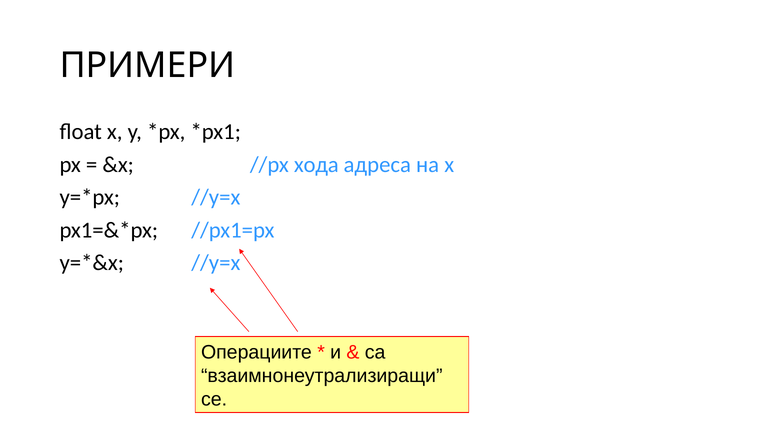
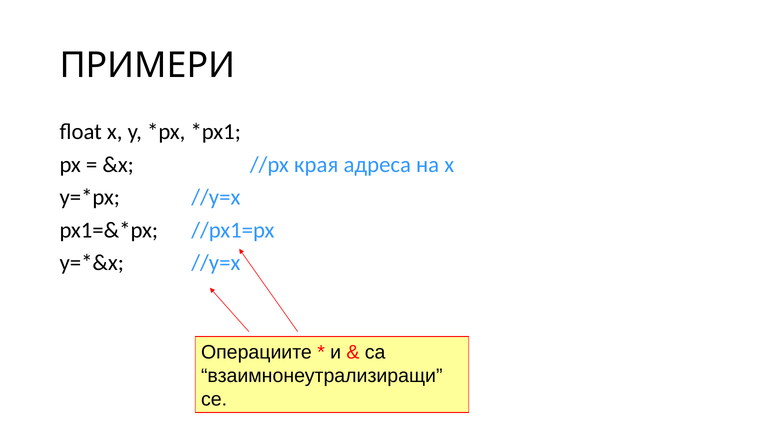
хода: хода -> края
